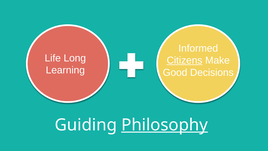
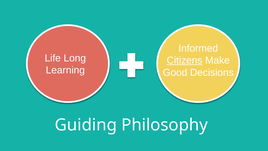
Philosophy underline: present -> none
